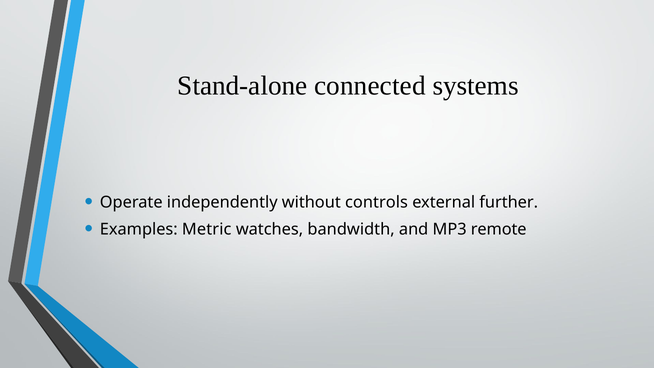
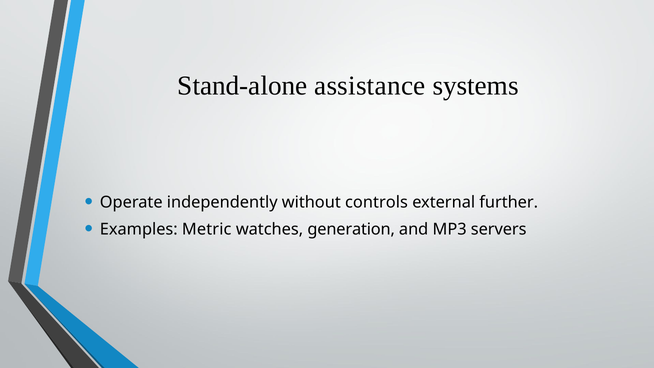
connected: connected -> assistance
bandwidth: bandwidth -> generation
remote: remote -> servers
